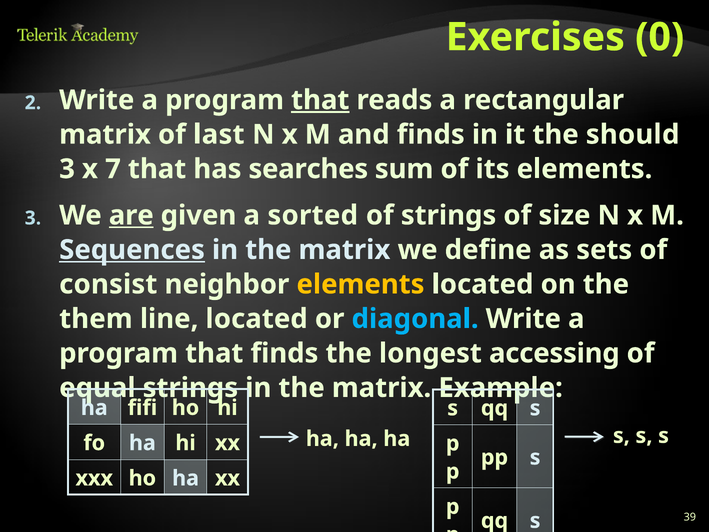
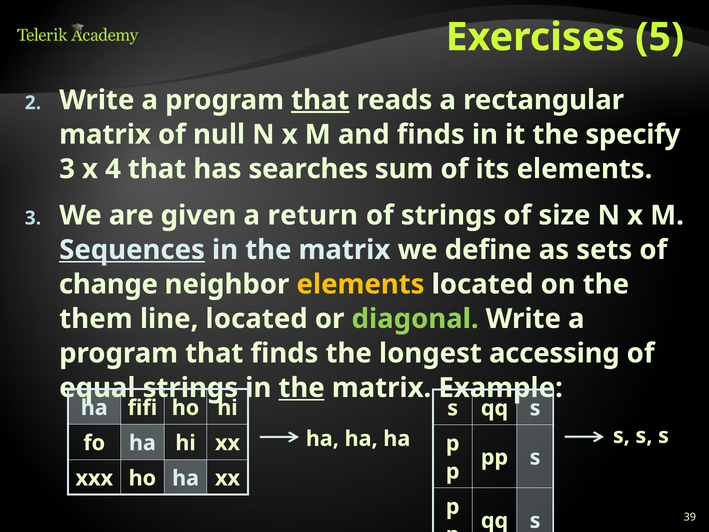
0: 0 -> 5
last: last -> null
should: should -> specify
7: 7 -> 4
are underline: present -> none
sorted: sorted -> return
consist: consist -> change
diagonal colour: light blue -> light green
the at (302, 388) underline: none -> present
